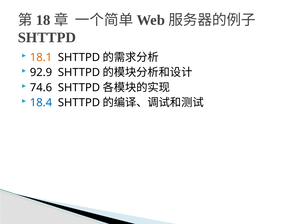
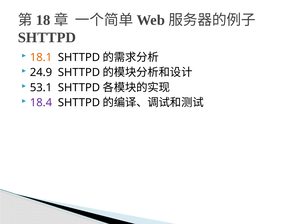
92.9: 92.9 -> 24.9
74.6: 74.6 -> 53.1
18.4 colour: blue -> purple
